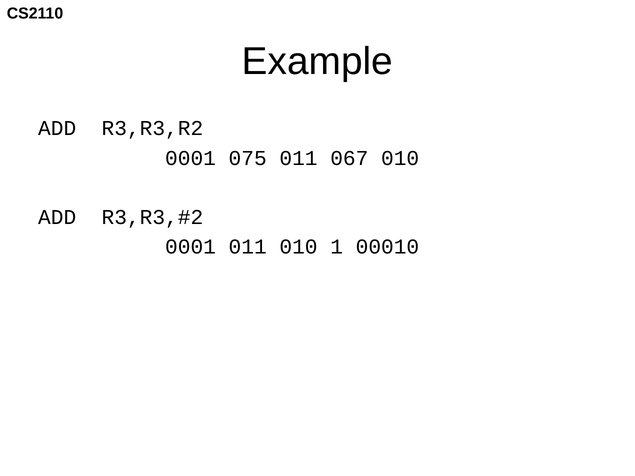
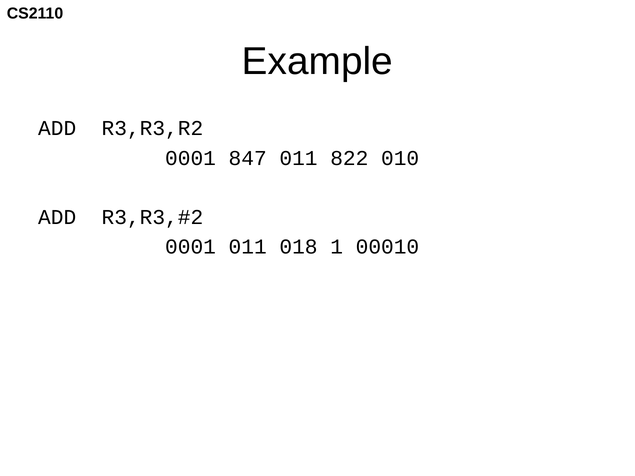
075: 075 -> 847
067: 067 -> 822
011 010: 010 -> 018
